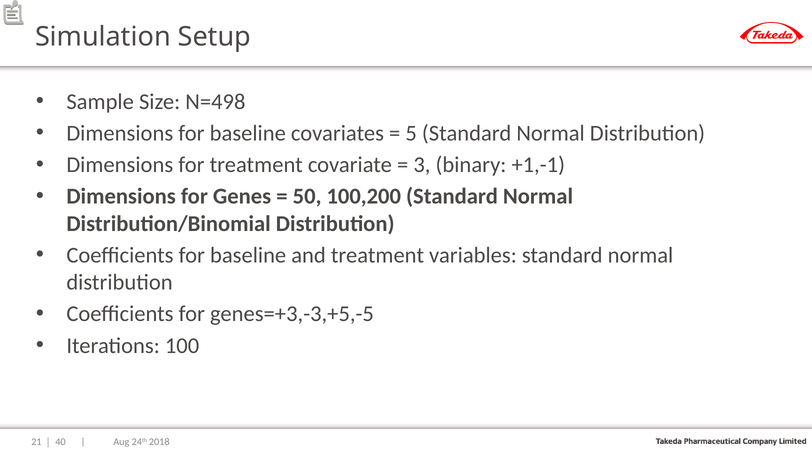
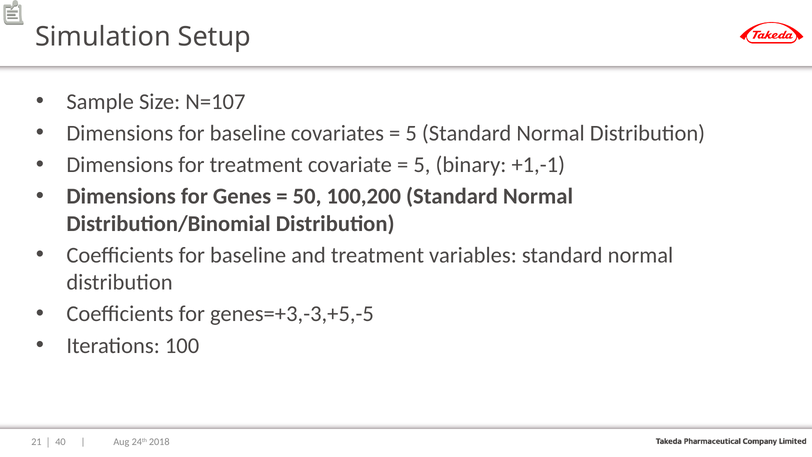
N=498: N=498 -> N=107
3 at (422, 165): 3 -> 5
